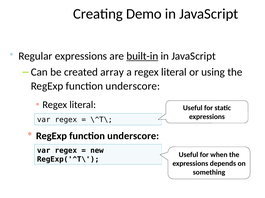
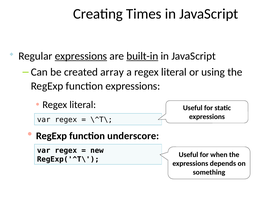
Demo: Demo -> Times
expressions at (81, 56) underline: none -> present
underscore at (133, 86): underscore -> expressions
